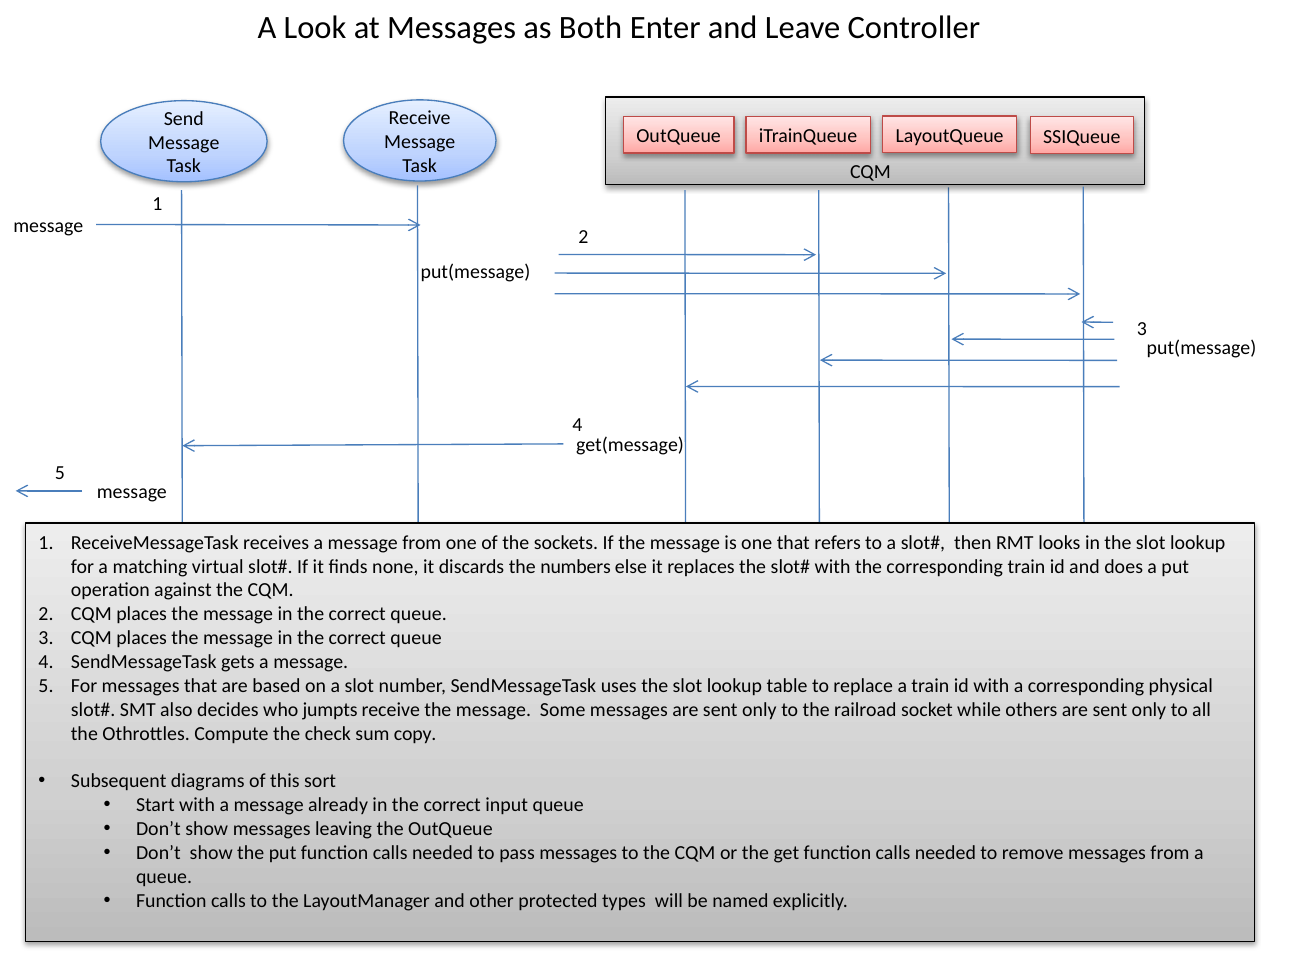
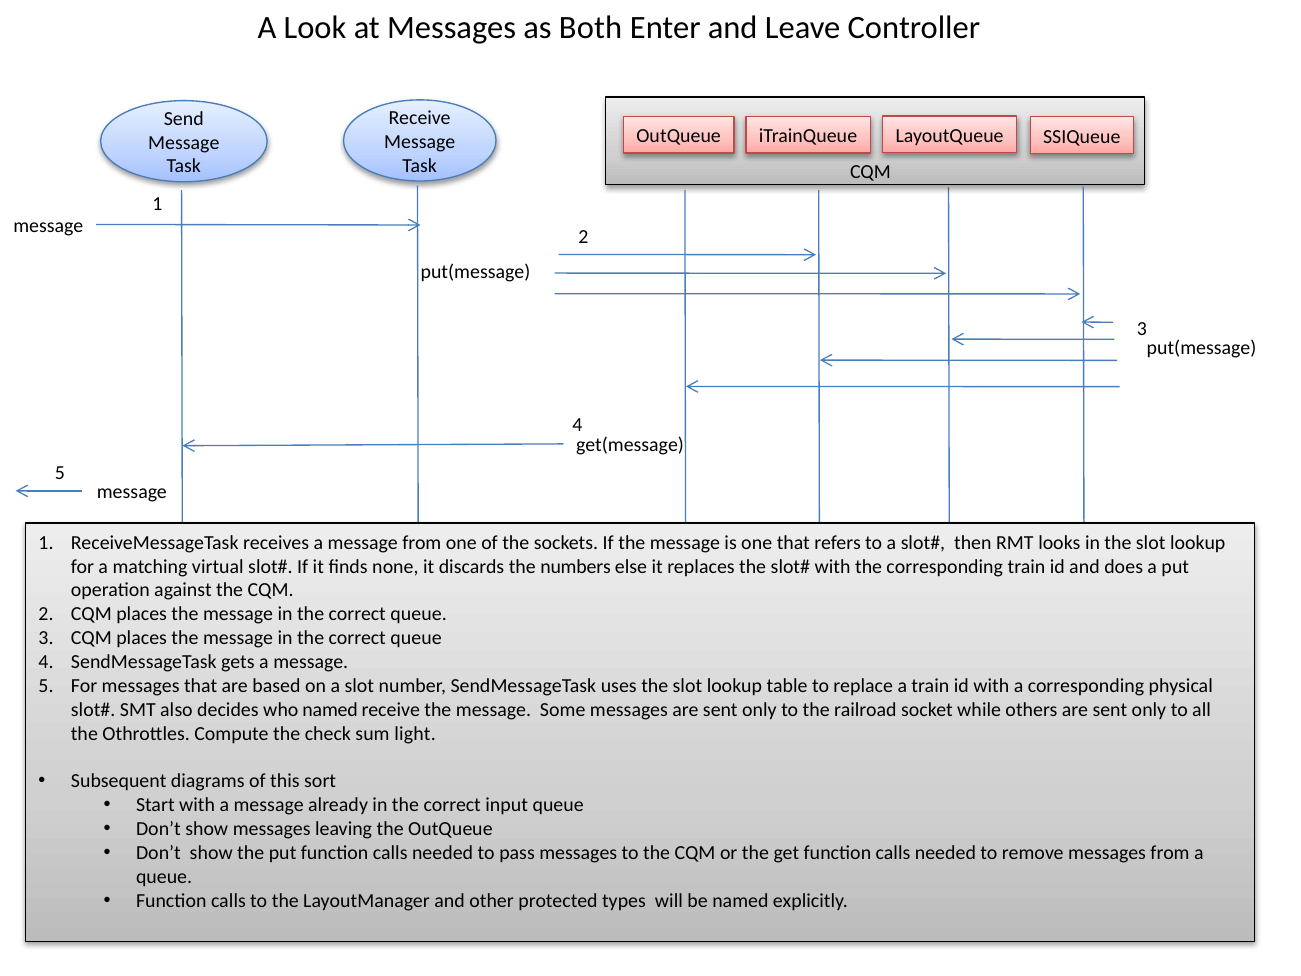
who jumpts: jumpts -> named
copy: copy -> light
